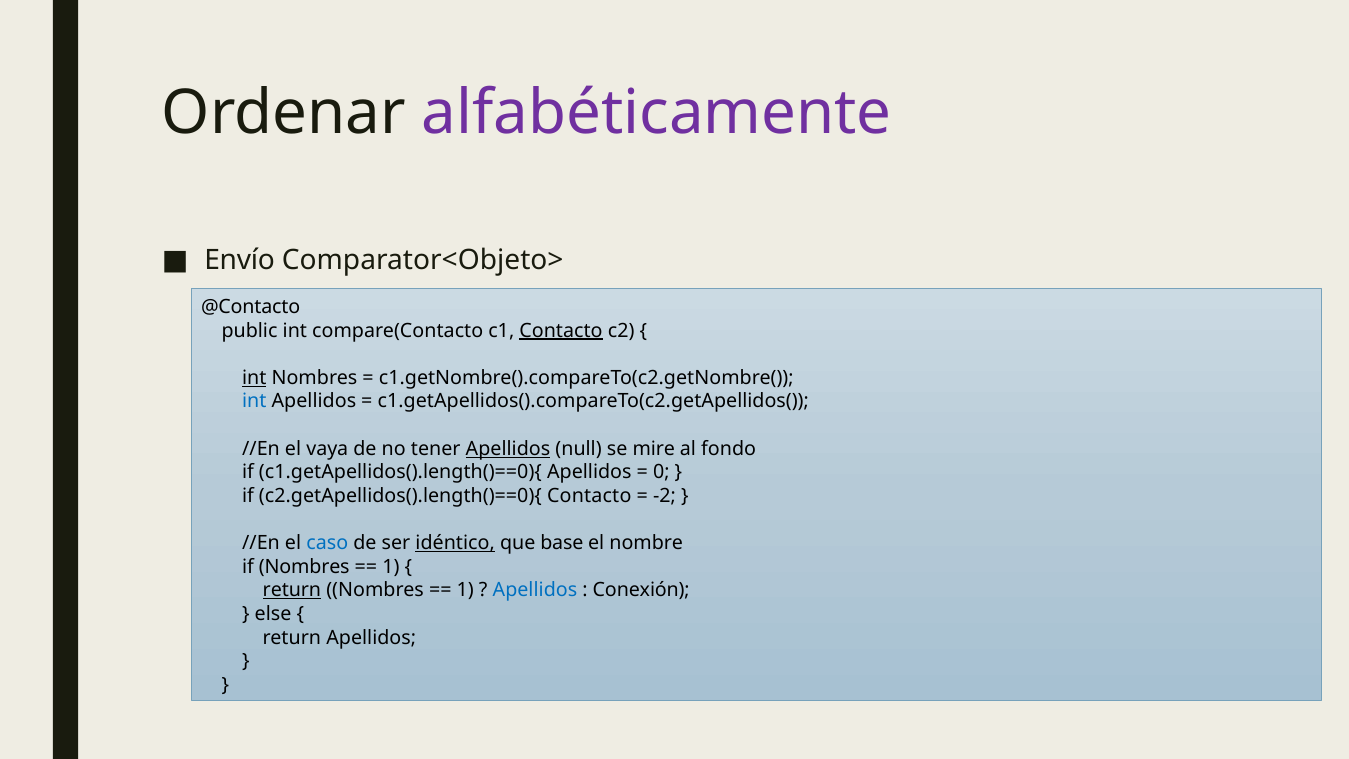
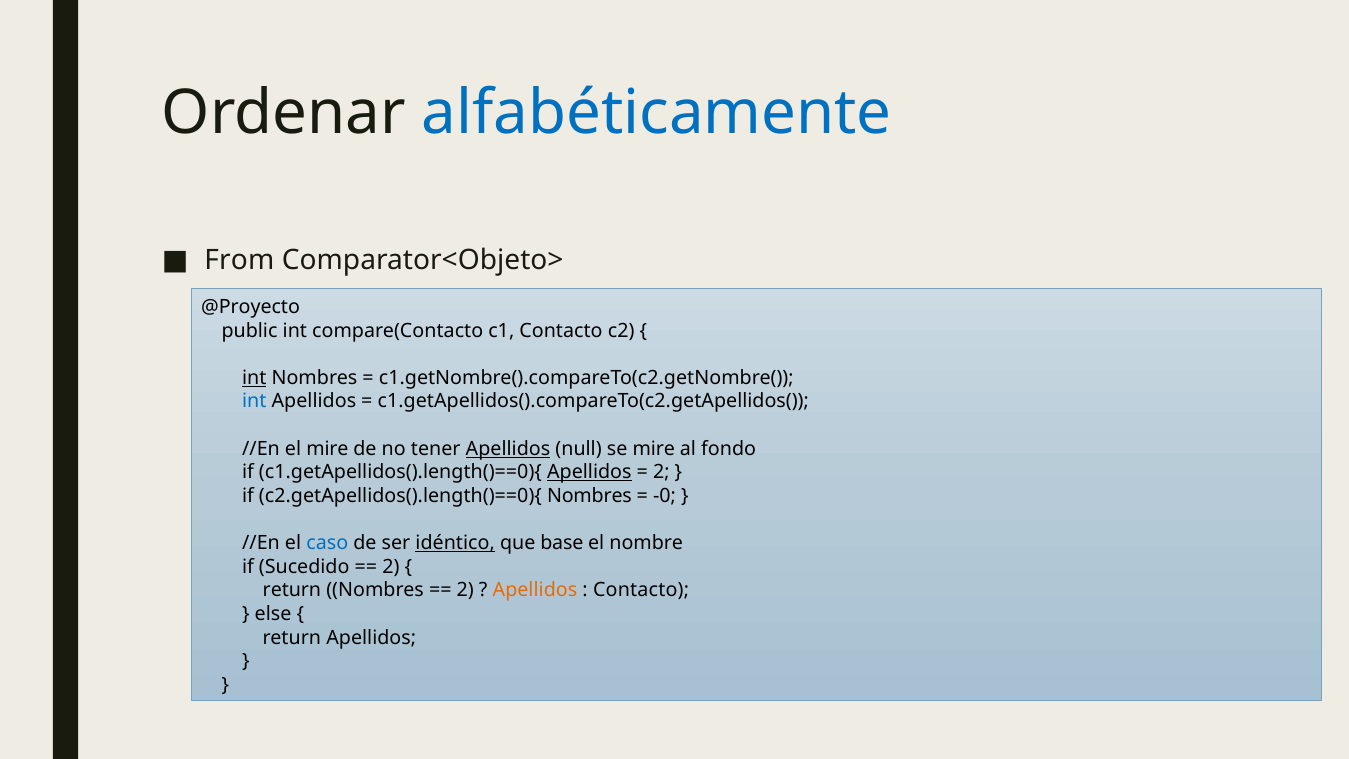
alfabéticamente colour: purple -> blue
Envío: Envío -> From
@Contacto: @Contacto -> @Proyecto
Contacto at (561, 330) underline: present -> none
el vaya: vaya -> mire
Apellidos at (589, 472) underline: none -> present
0 at (661, 472): 0 -> 2
c2.getApellidos().length()==0){ Contacto: Contacto -> Nombres
-2: -2 -> -0
if Nombres: Nombres -> Sucedido
1 at (391, 567): 1 -> 2
return at (292, 590) underline: present -> none
1 at (465, 590): 1 -> 2
Apellidos at (535, 590) colour: blue -> orange
Conexión at (641, 590): Conexión -> Contacto
